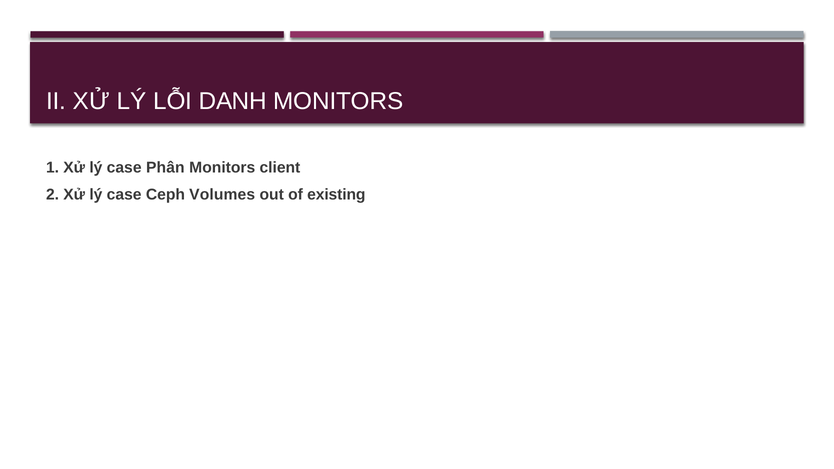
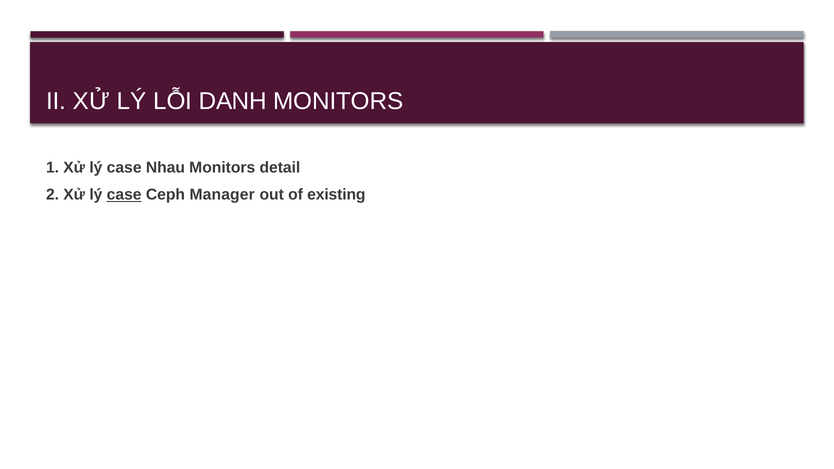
Phân: Phân -> Nhau
client: client -> detail
case at (124, 195) underline: none -> present
Volumes: Volumes -> Manager
